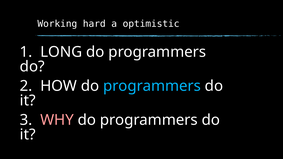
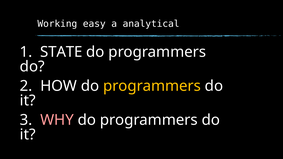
hard: hard -> easy
optimistic: optimistic -> analytical
LONG: LONG -> STATE
programmers at (152, 86) colour: light blue -> yellow
